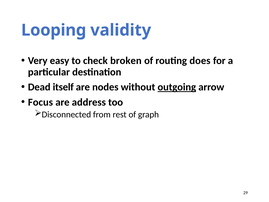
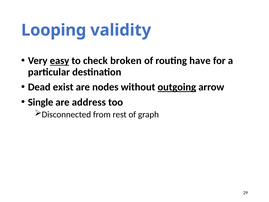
easy underline: none -> present
does: does -> have
itself: itself -> exist
Focus: Focus -> Single
